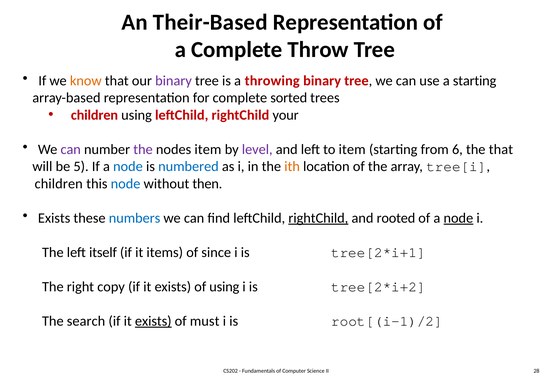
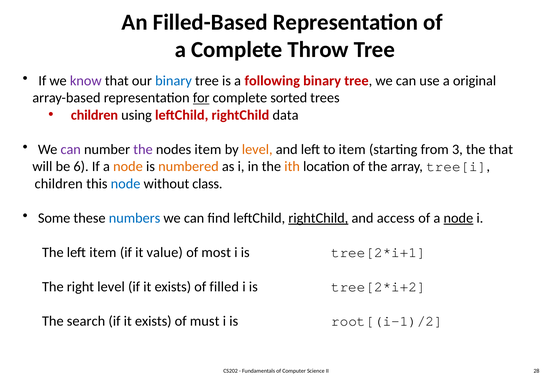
Their-Based: Their-Based -> Filled-Based
know colour: orange -> purple
binary at (173, 81) colour: purple -> blue
throwing: throwing -> following
a starting: starting -> original
for underline: none -> present
your: your -> data
level at (257, 149) colour: purple -> orange
6: 6 -> 3
5: 5 -> 6
node at (128, 166) colour: blue -> orange
numbered colour: blue -> orange
then: then -> class
Exists at (54, 218): Exists -> Some
rooted: rooted -> access
left itself: itself -> item
items: items -> value
since: since -> most
right copy: copy -> level
of using: using -> filled
exists at (153, 321) underline: present -> none
